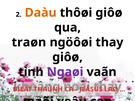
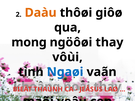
traøn: traøn -> mong
giôø at (67, 57): giôø -> vôùi
Ngaøi colour: purple -> blue
